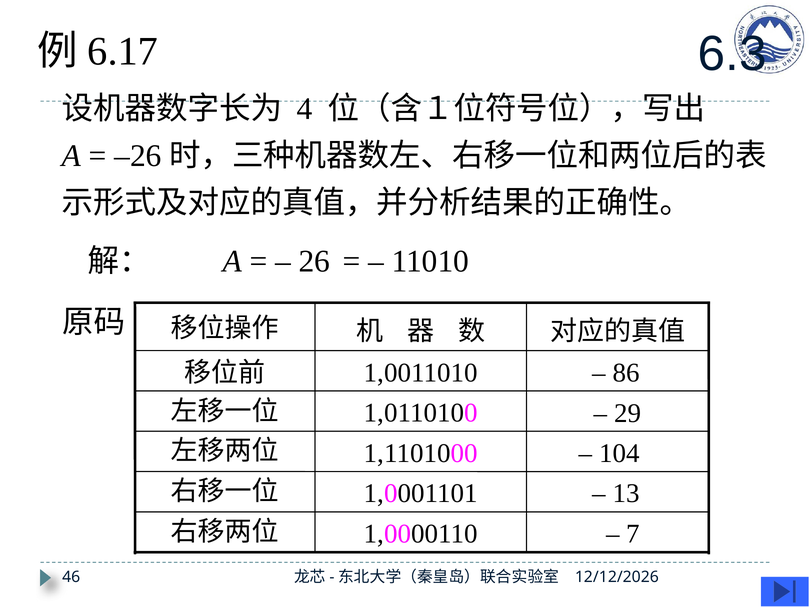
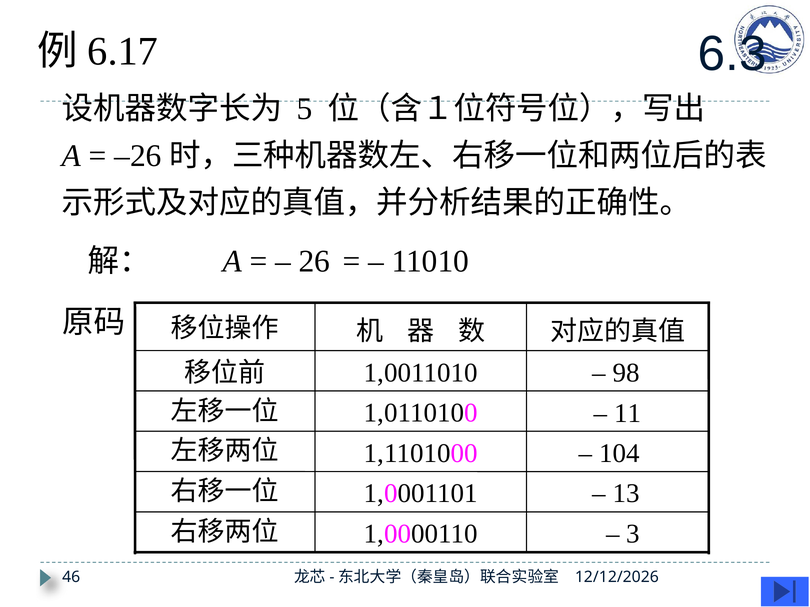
4: 4 -> 5
86: 86 -> 98
29: 29 -> 11
7: 7 -> 3
